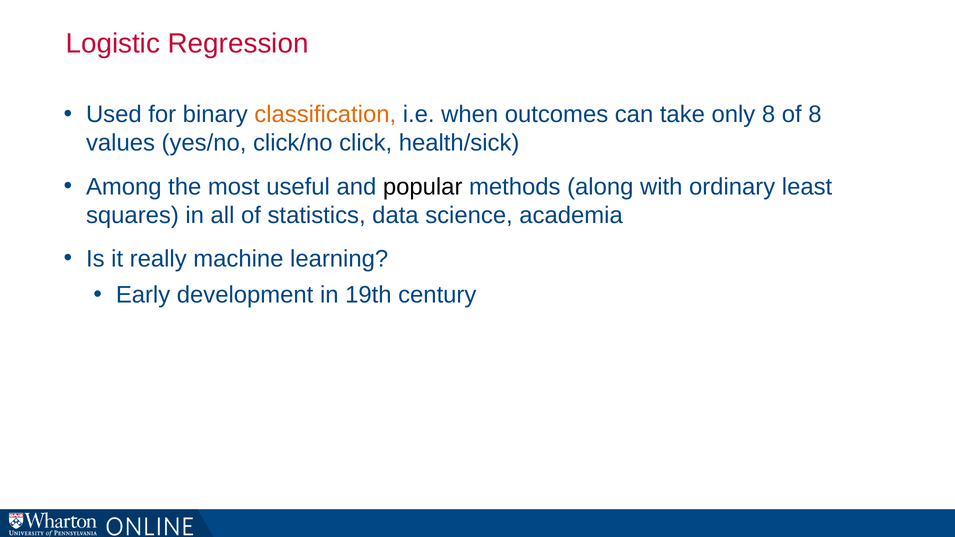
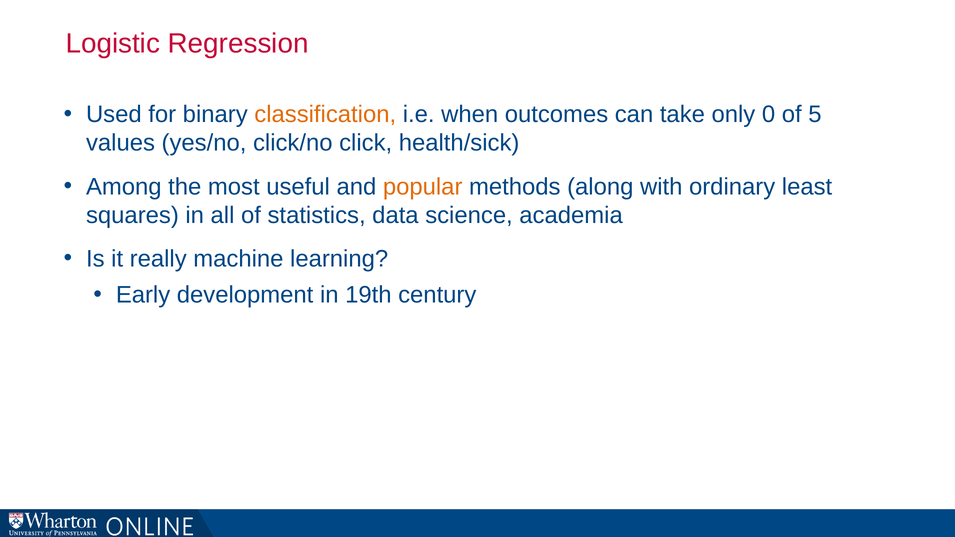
only 8: 8 -> 0
of 8: 8 -> 5
popular colour: black -> orange
